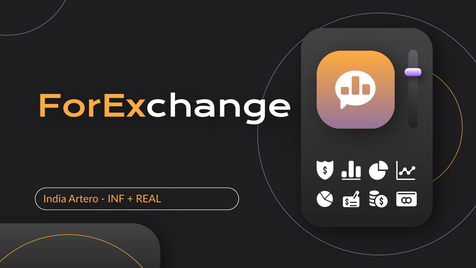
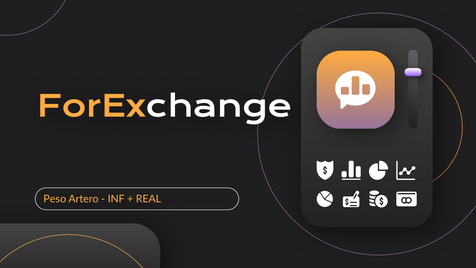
India: India -> Peso
